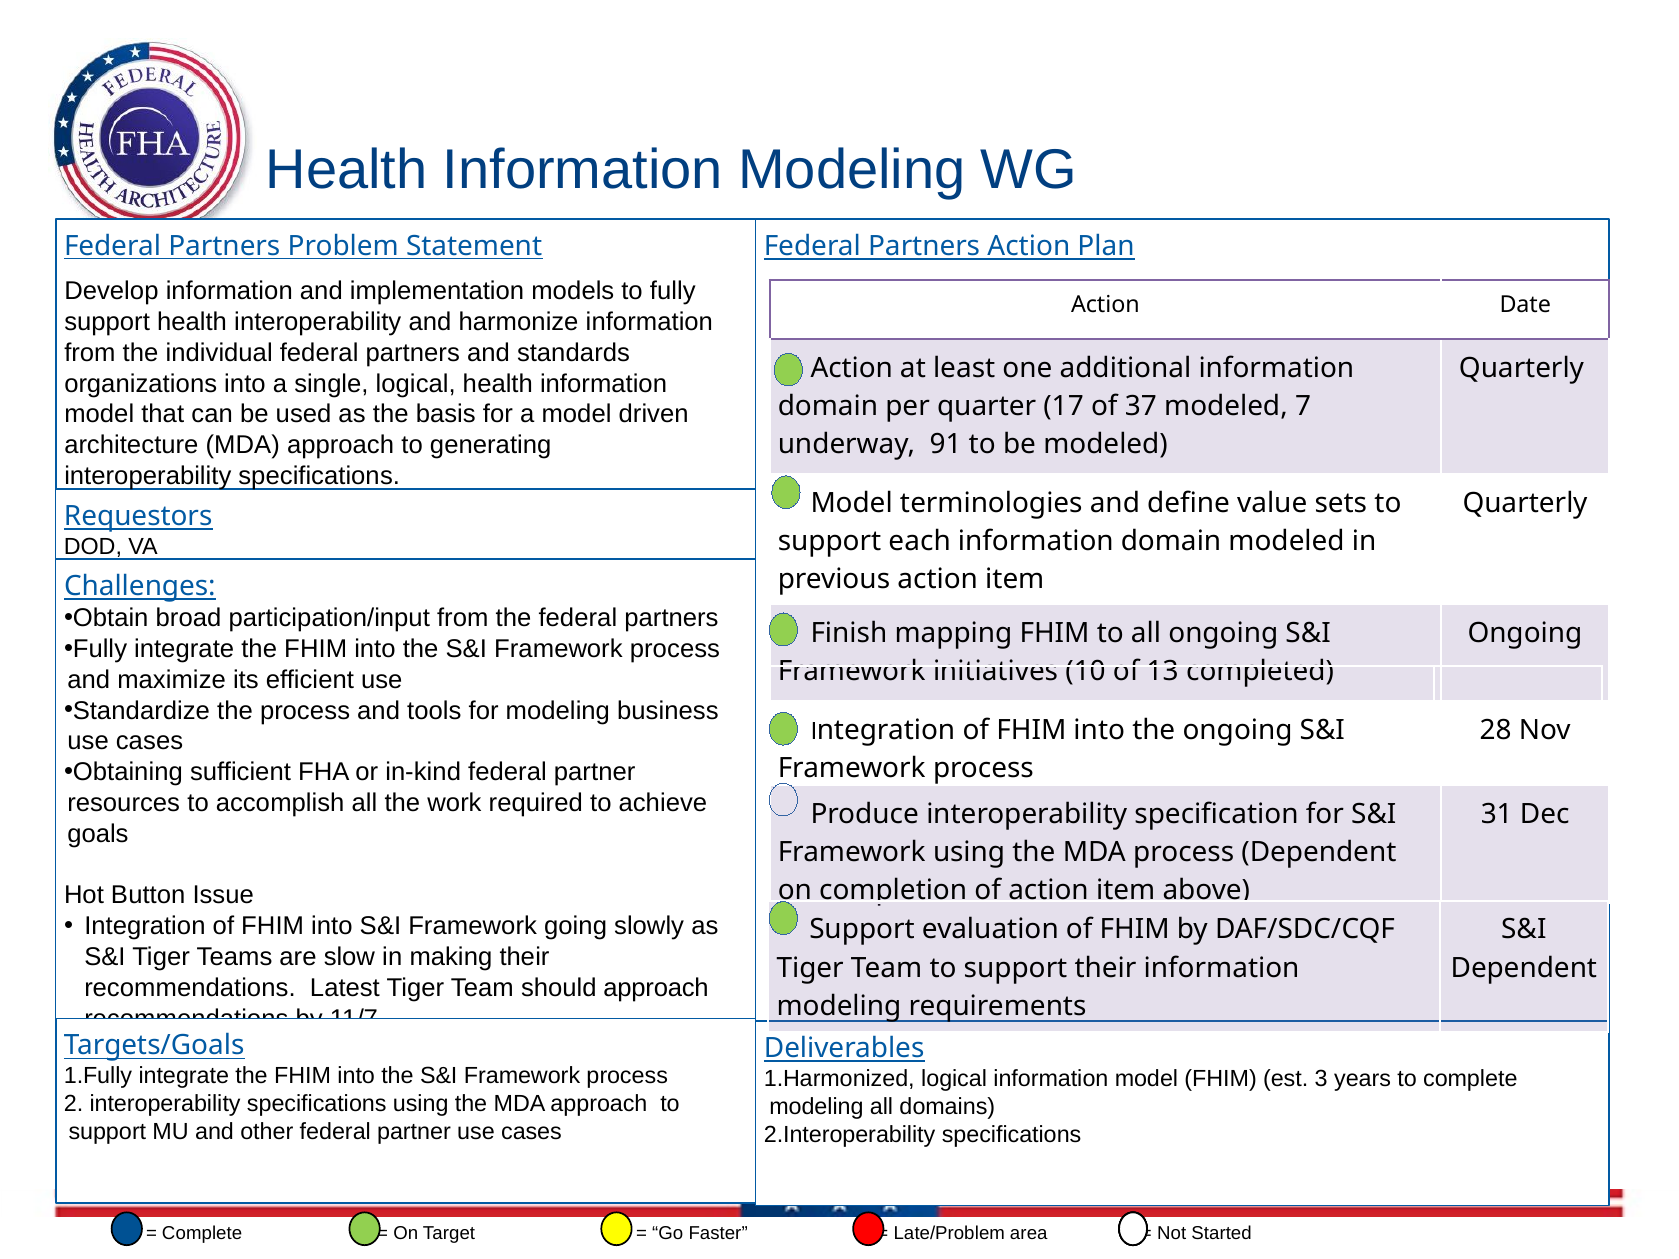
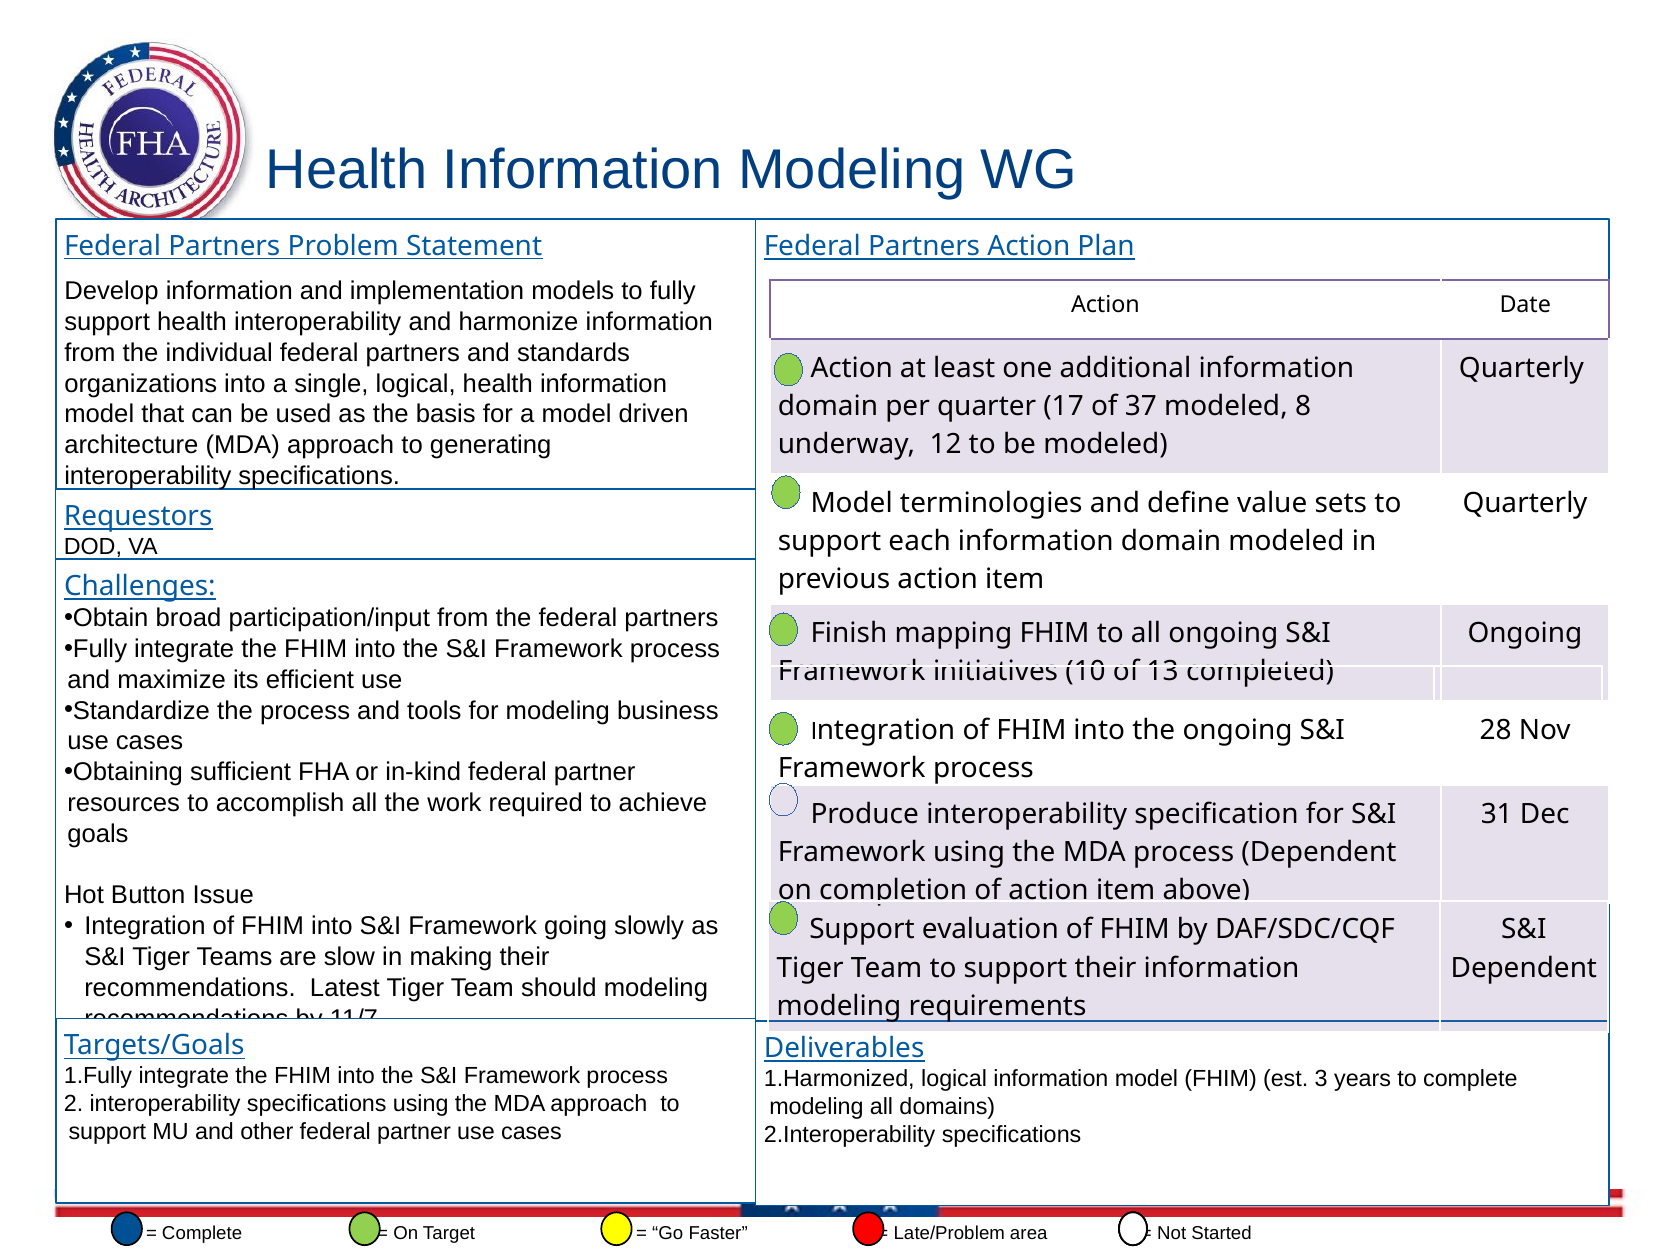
7: 7 -> 8
91: 91 -> 12
should approach: approach -> modeling
